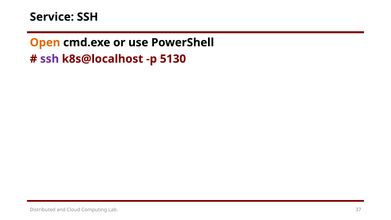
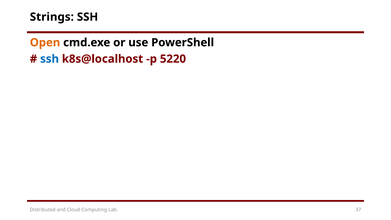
Service: Service -> Strings
ssh at (50, 59) colour: purple -> blue
5130: 5130 -> 5220
